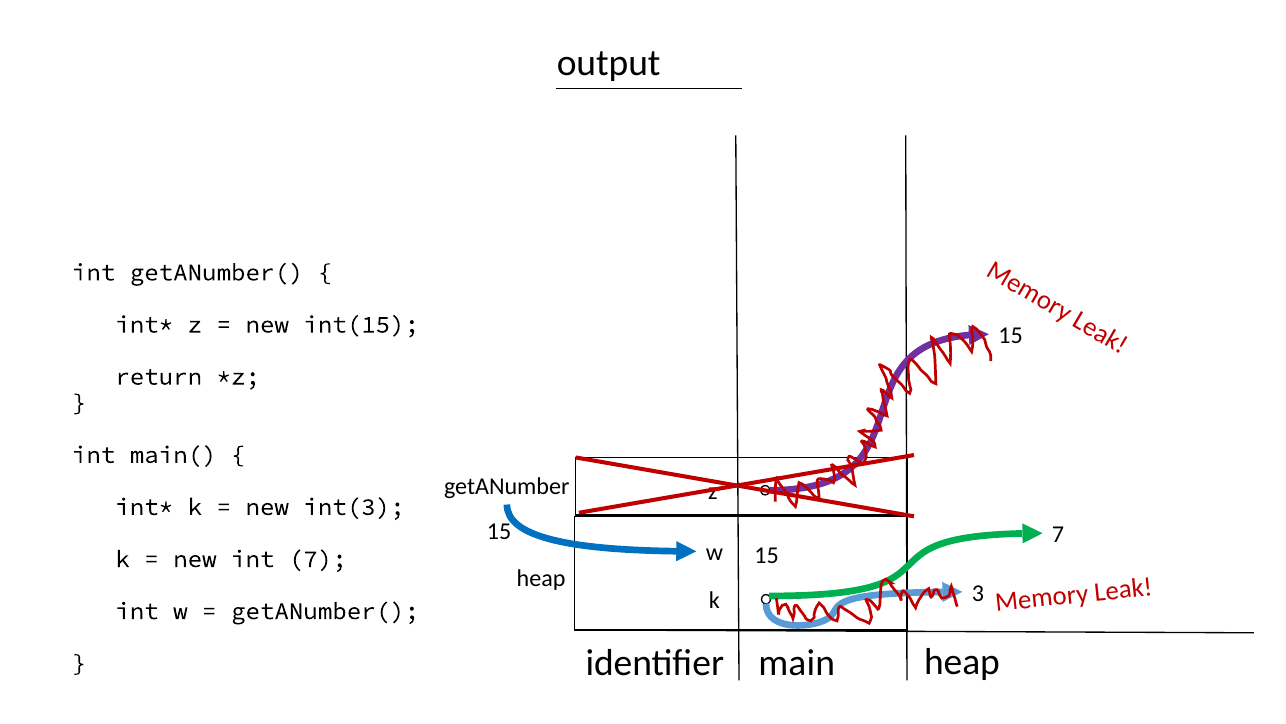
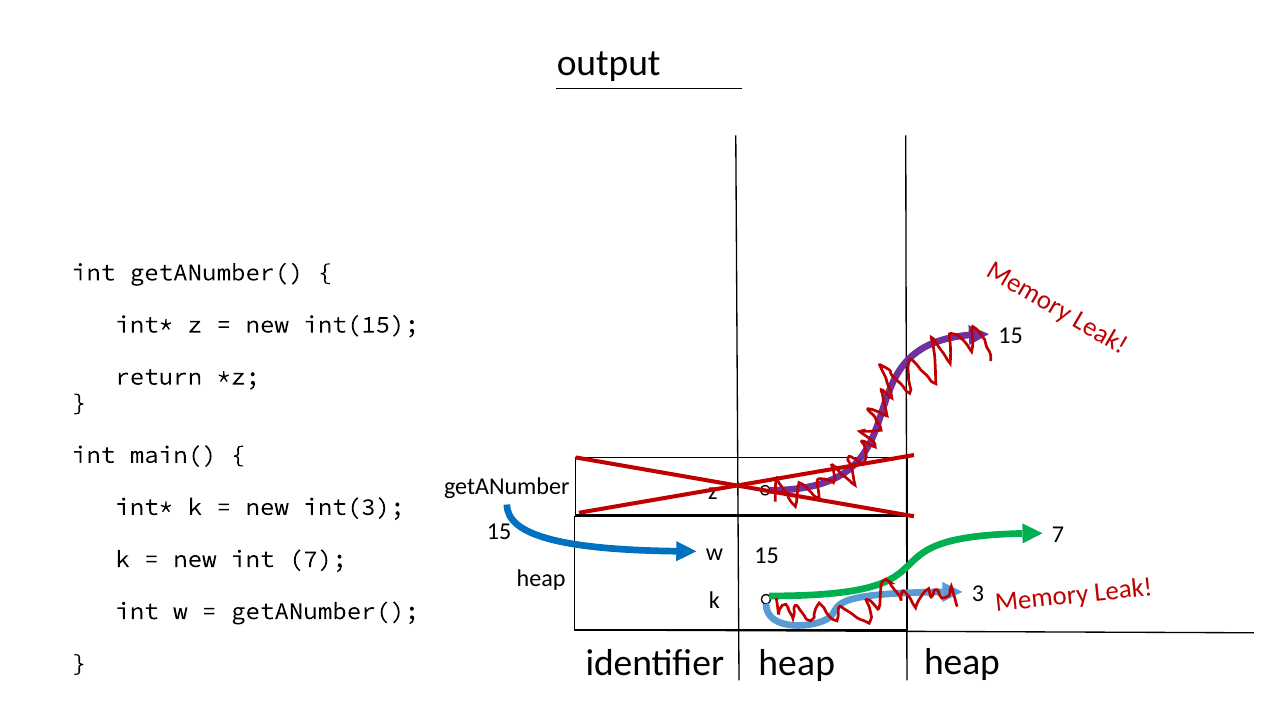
identifier main: main -> heap
